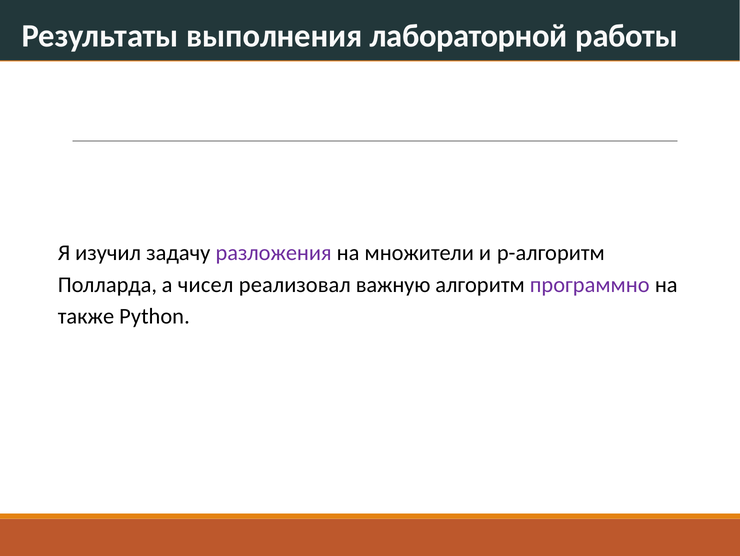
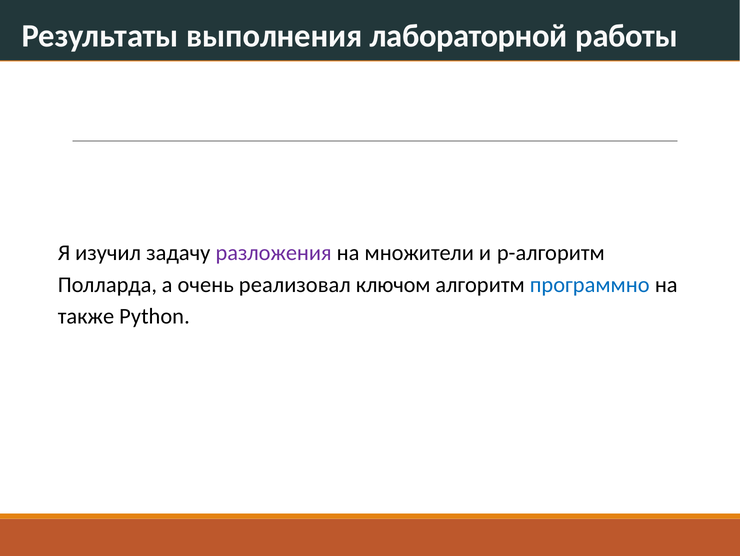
чисел: чисел -> очень
важную: важную -> ключом
программно colour: purple -> blue
